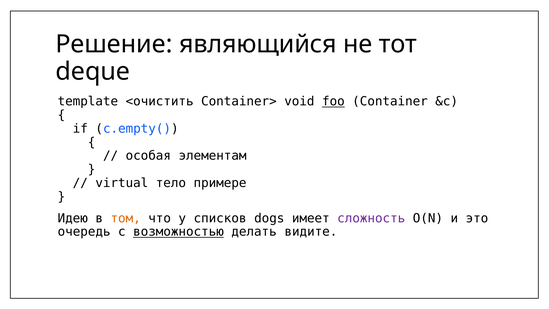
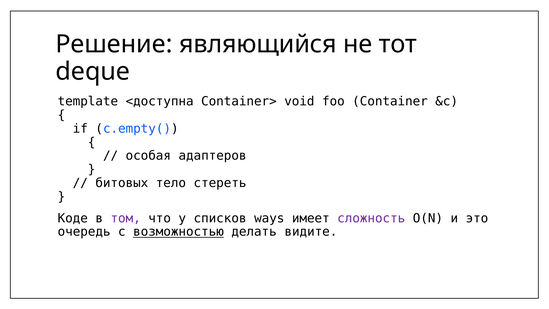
<очистить: <очистить -> <доступна
foo underline: present -> none
элементам: элементам -> адаптеров
virtual: virtual -> битовых
примере: примере -> стереть
Идею: Идею -> Коде
том colour: orange -> purple
dogs: dogs -> ways
